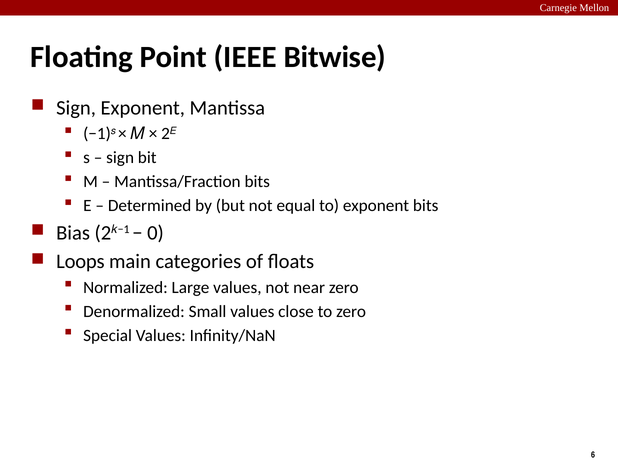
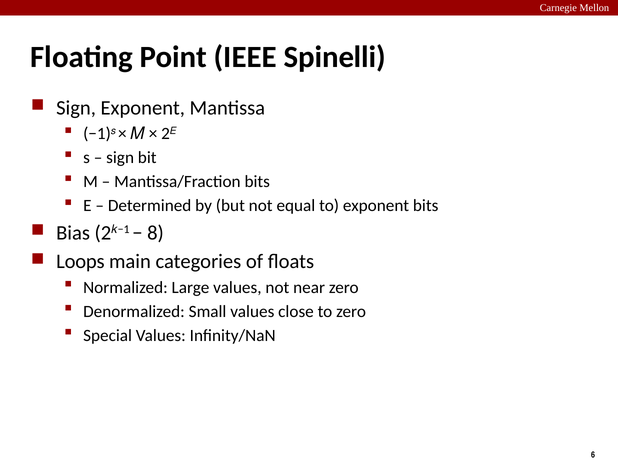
Bitwise: Bitwise -> Spinelli
0: 0 -> 8
